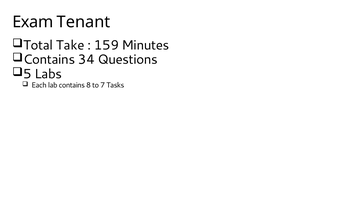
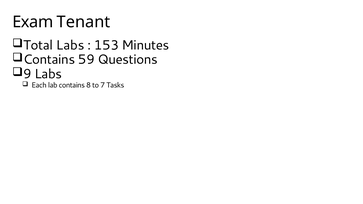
Total Take: Take -> Labs
159: 159 -> 153
34: 34 -> 59
5: 5 -> 9
